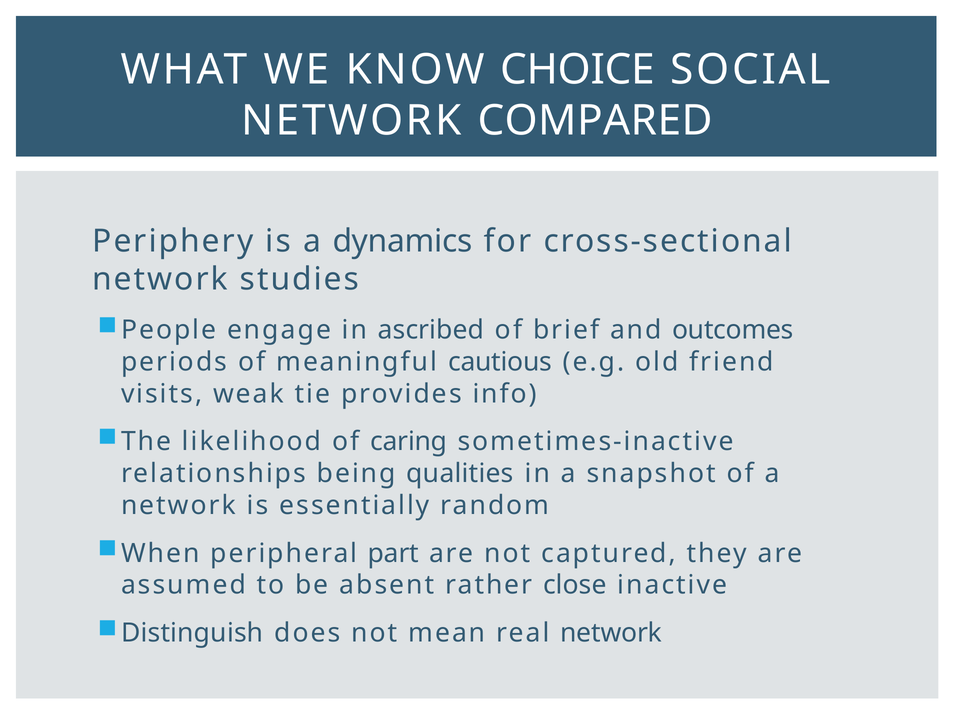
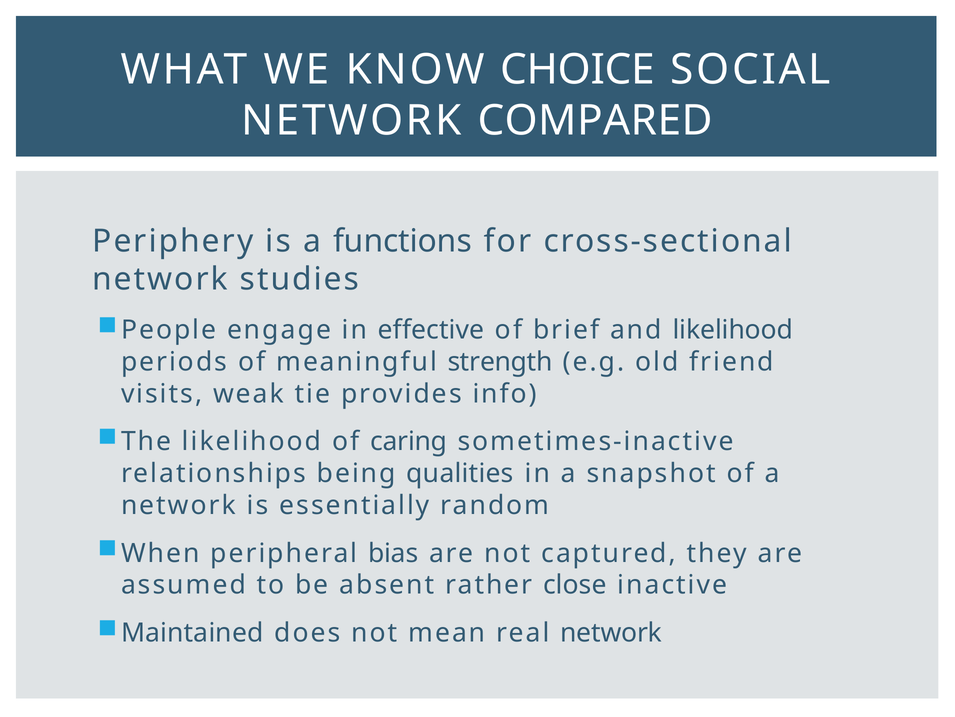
dynamics: dynamics -> functions
ascribed: ascribed -> effective
and outcomes: outcomes -> likelihood
cautious: cautious -> strength
part: part -> bias
Distinguish: Distinguish -> Maintained
